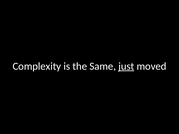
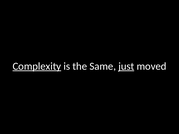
Complexity underline: none -> present
